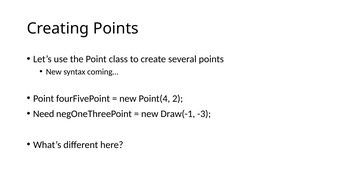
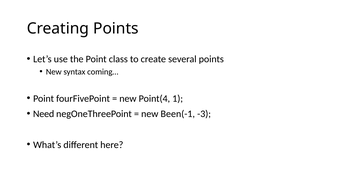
2: 2 -> 1
Draw(-1: Draw(-1 -> Been(-1
